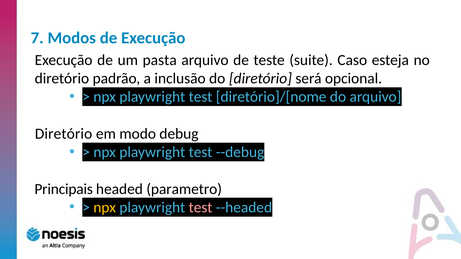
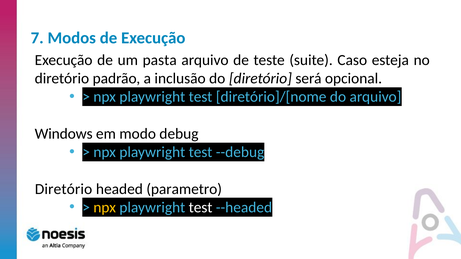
Diretório at (64, 134): Diretório -> Windows
Principais at (64, 189): Principais -> Diretório
test at (201, 208) colour: pink -> white
